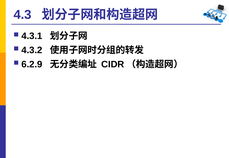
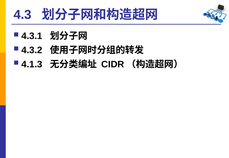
6.2.9: 6.2.9 -> 4.1.3
